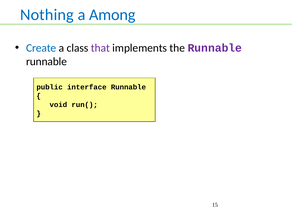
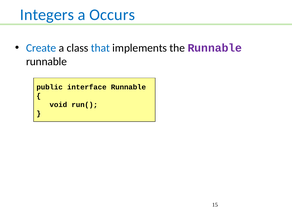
Nothing: Nothing -> Integers
Among: Among -> Occurs
that colour: purple -> blue
